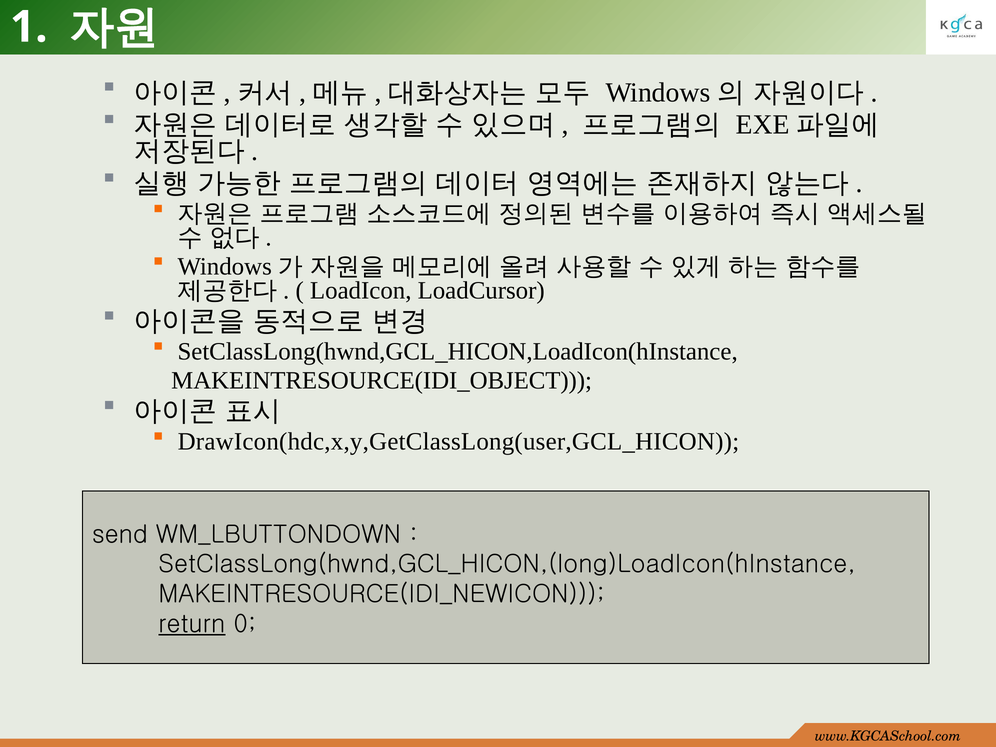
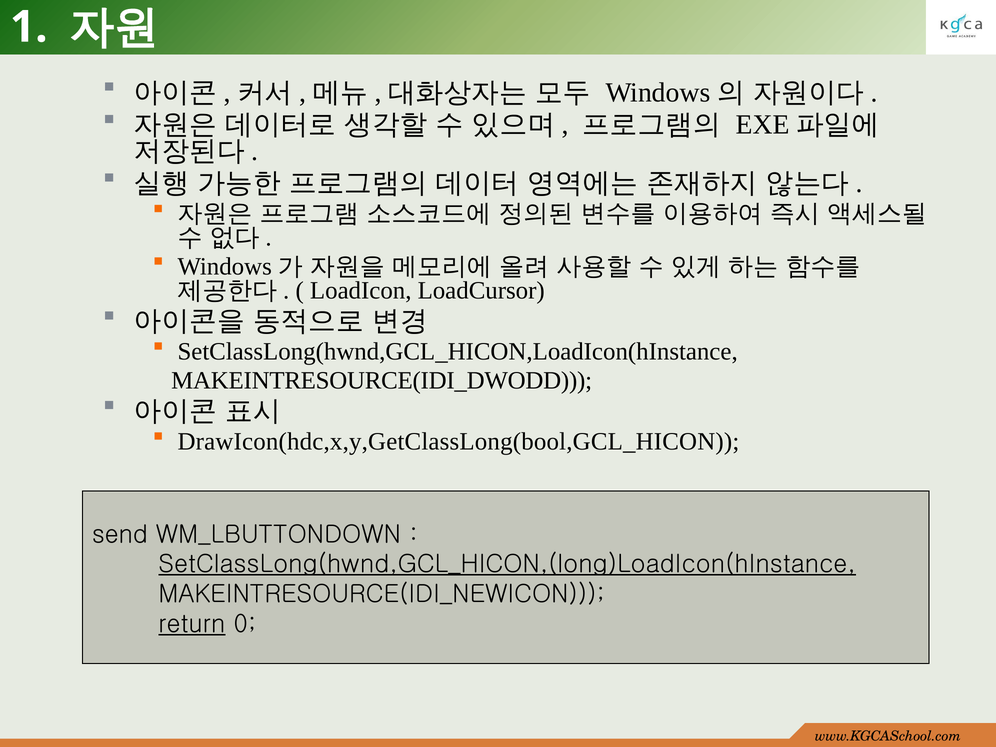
MAKEINTRESOURCE(IDI_OBJECT: MAKEINTRESOURCE(IDI_OBJECT -> MAKEINTRESOURCE(IDI_DWODD
DrawIcon(hdc,x,y,GetClassLong(user,GCL_HICON: DrawIcon(hdc,x,y,GetClassLong(user,GCL_HICON -> DrawIcon(hdc,x,y,GetClassLong(bool,GCL_HICON
SetClassLong(hwnd,GCL_HICON,(long)LoadIcon(hInstance underline: none -> present
